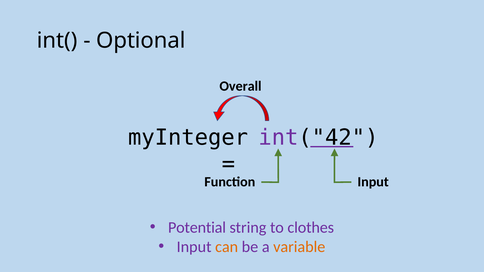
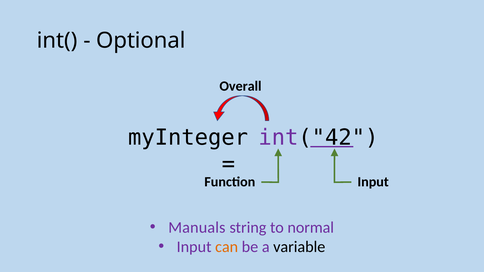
Potential: Potential -> Manuals
clothes: clothes -> normal
variable colour: orange -> black
